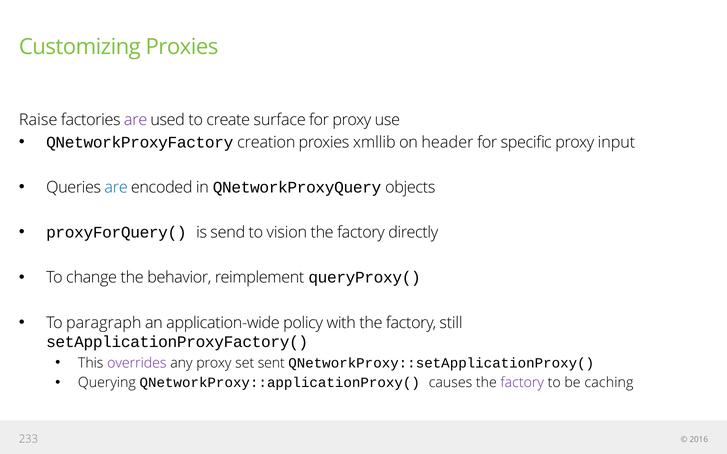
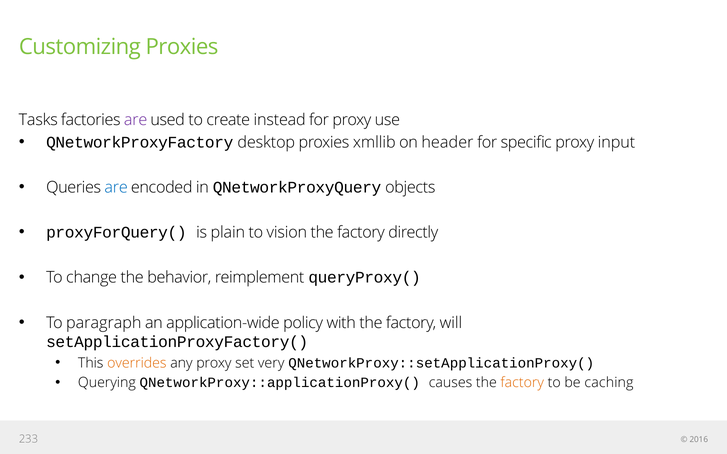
Raise: Raise -> Tasks
surface: surface -> instead
creation: creation -> desktop
send: send -> plain
still: still -> will
overrides colour: purple -> orange
sent: sent -> very
factory at (522, 383) colour: purple -> orange
